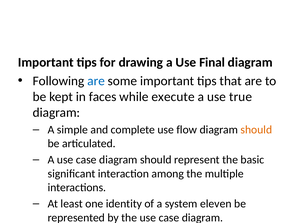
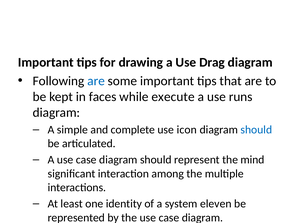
Final: Final -> Drag
true: true -> runs
flow: flow -> icon
should at (256, 130) colour: orange -> blue
basic: basic -> mind
